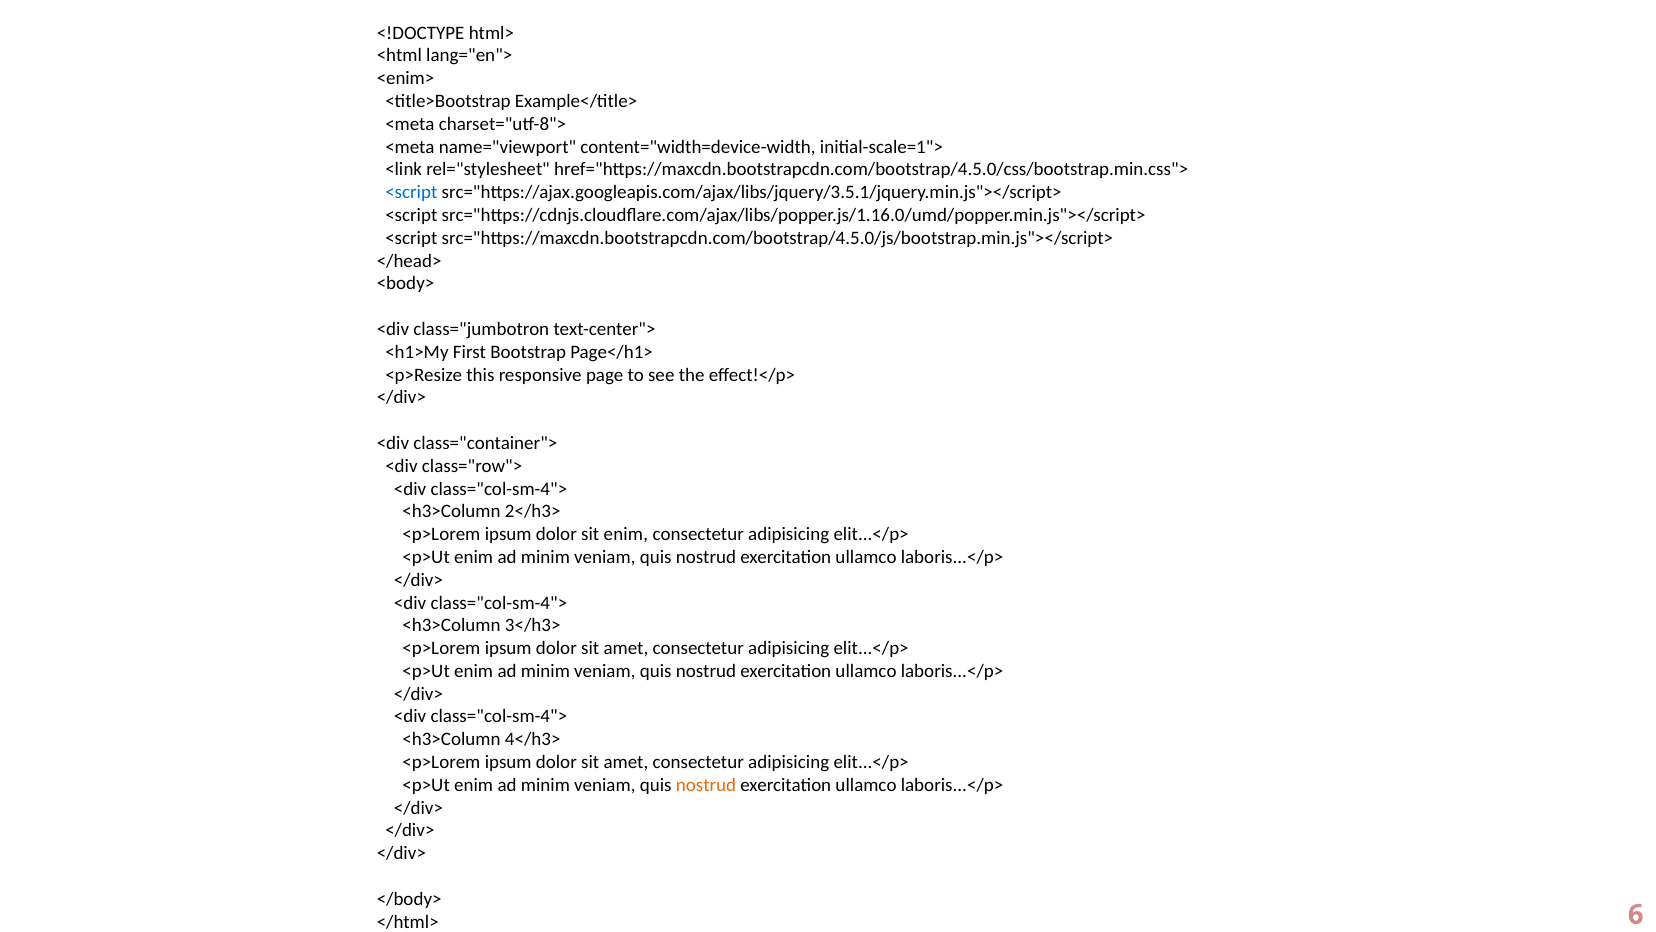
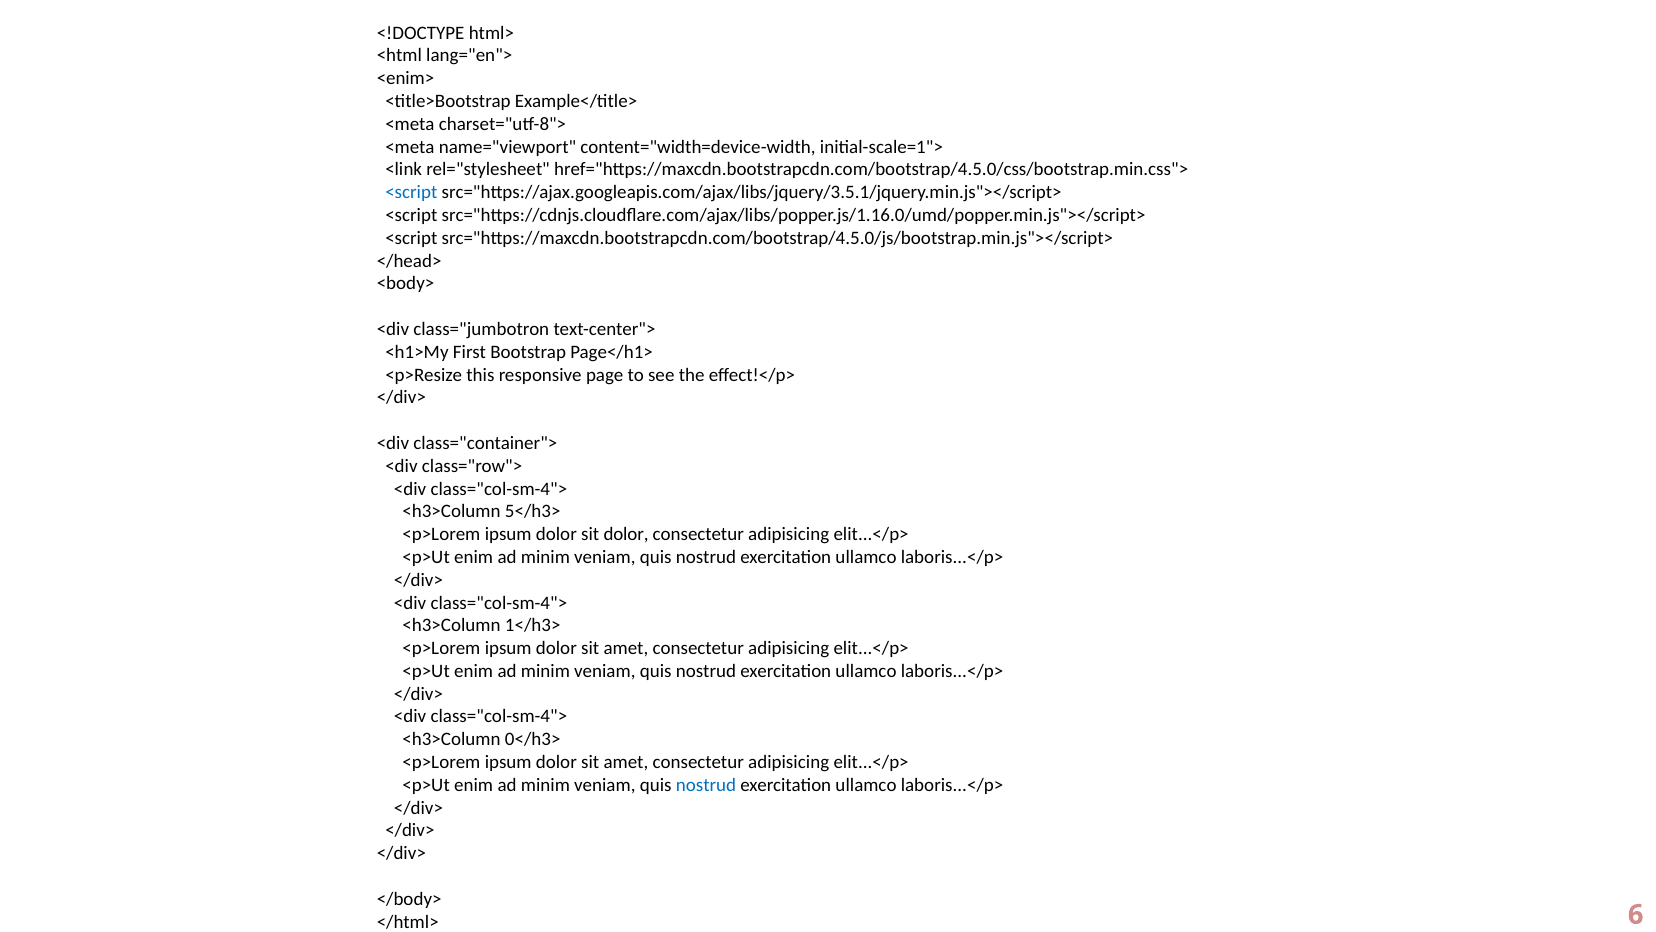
2</h3>: 2</h3> -> 5</h3>
sit enim: enim -> dolor
3</h3>: 3</h3> -> 1</h3>
4</h3>: 4</h3> -> 0</h3>
nostrud at (706, 785) colour: orange -> blue
